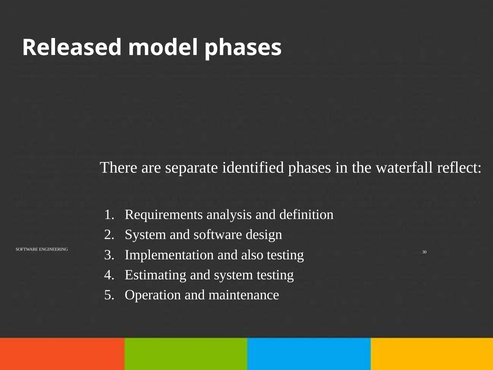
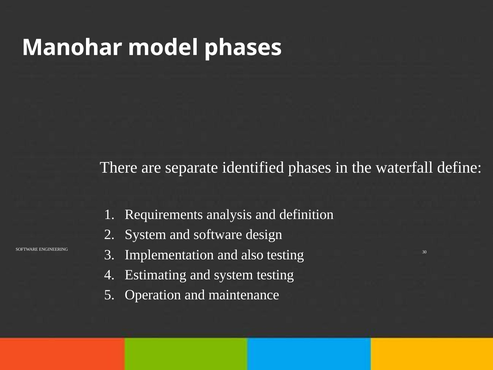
Released: Released -> Manohar
reflect: reflect -> define
